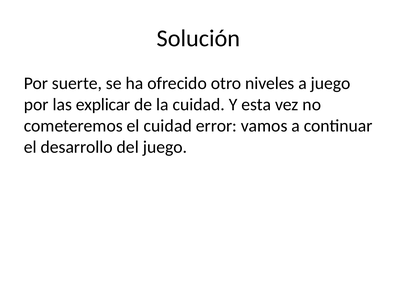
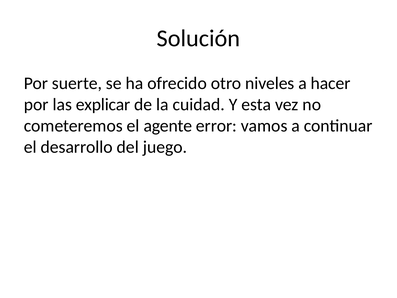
a juego: juego -> hacer
el cuidad: cuidad -> agente
